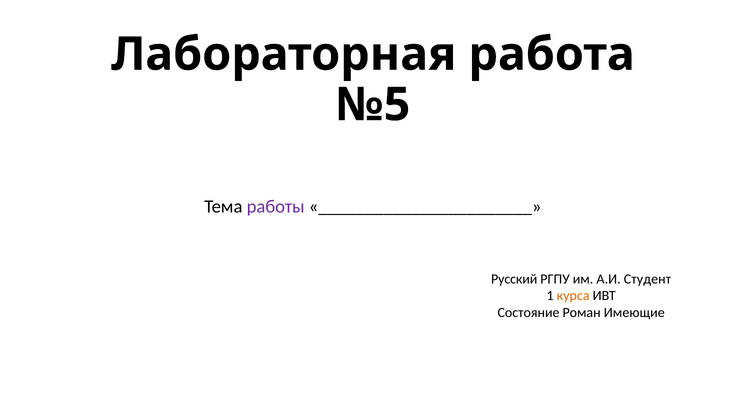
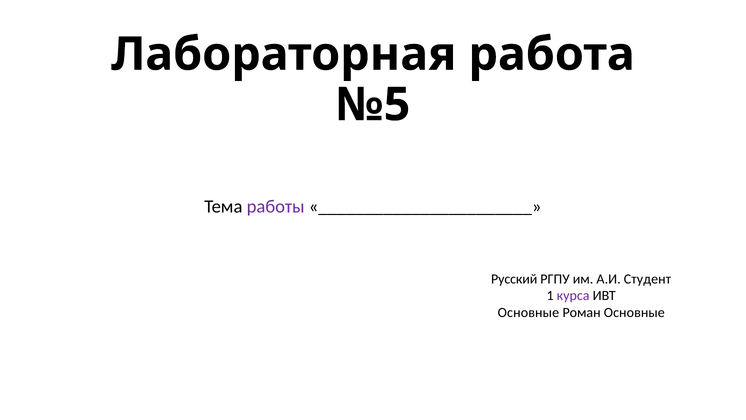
курса colour: orange -> purple
Состояние at (529, 312): Состояние -> Основные
Роман Имеющие: Имеющие -> Основные
